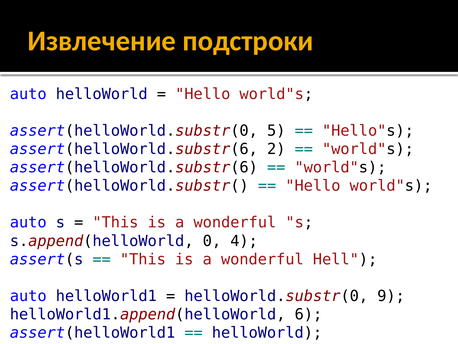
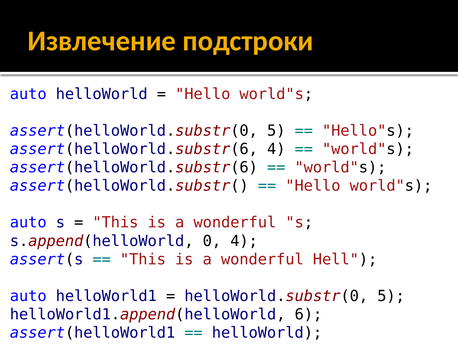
assert(helloWorld.substr(6 2: 2 -> 4
helloWorld.substr(0 9: 9 -> 5
